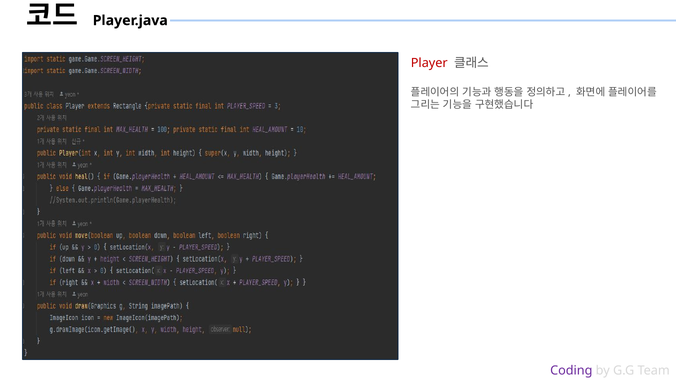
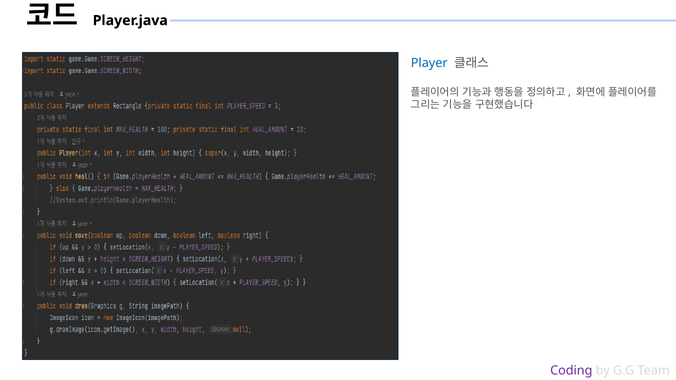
Player colour: red -> blue
